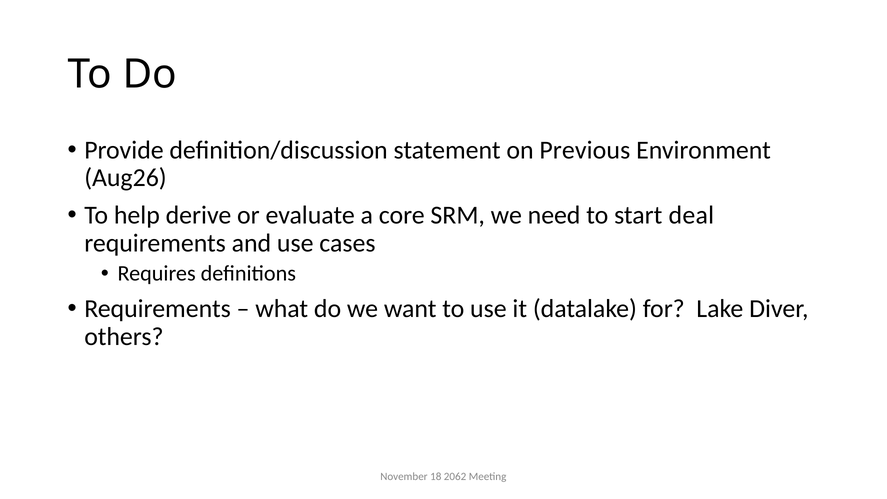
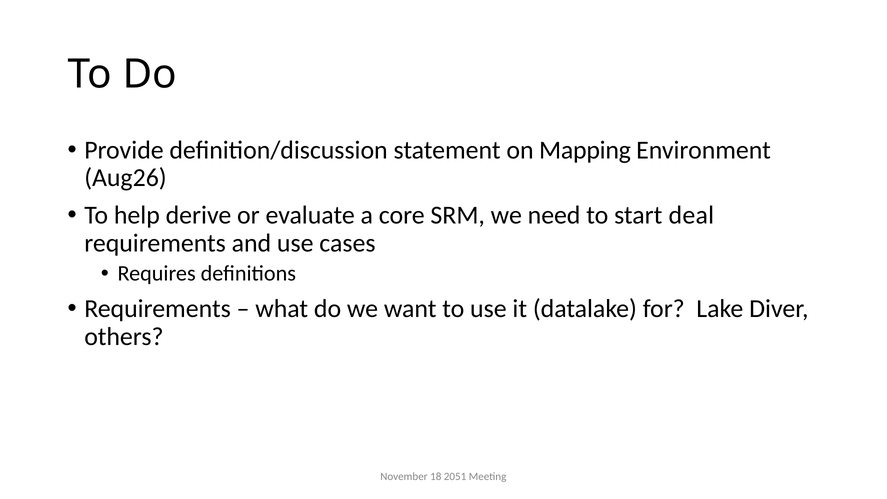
Previous: Previous -> Mapping
2062: 2062 -> 2051
